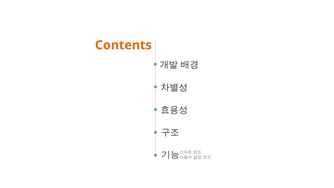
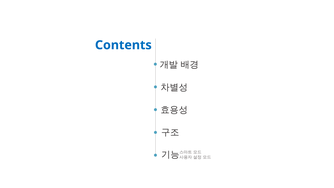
Contents colour: orange -> blue
